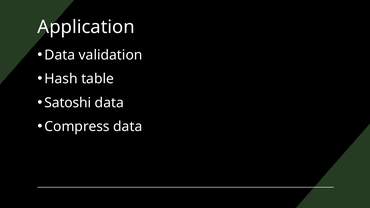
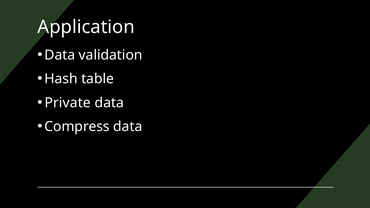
Satoshi: Satoshi -> Private
